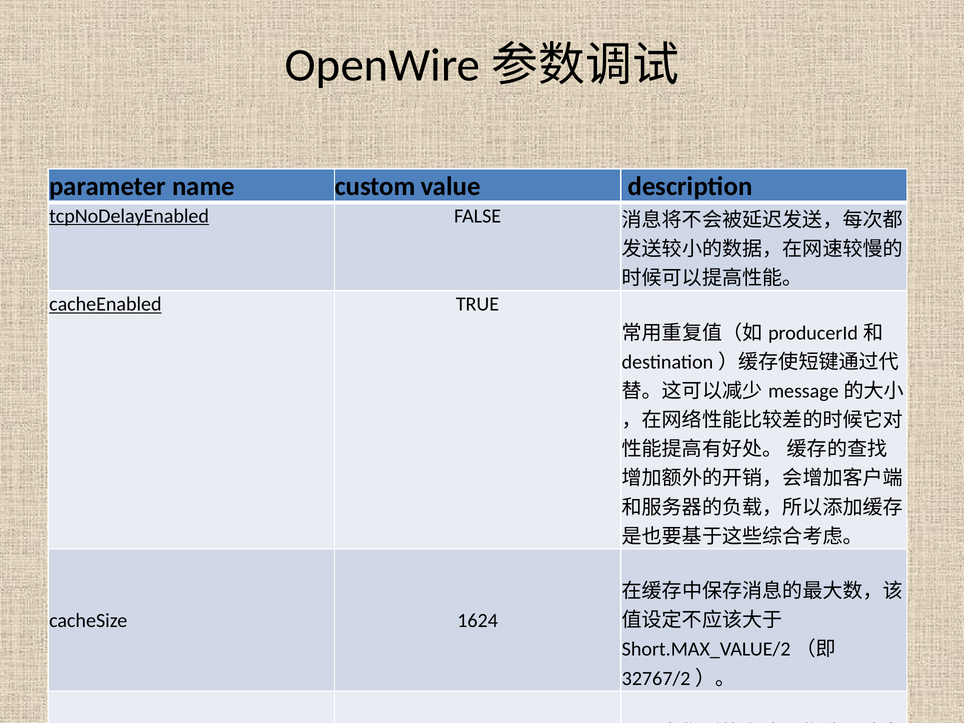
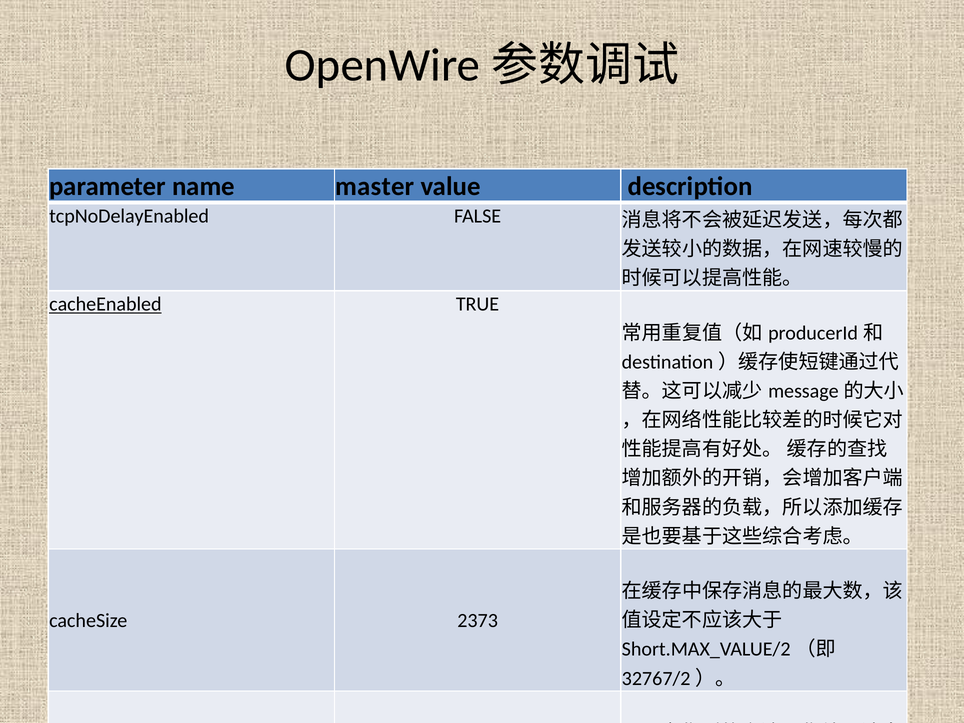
custom: custom -> master
tcpNoDelayEnabled underline: present -> none
1624: 1624 -> 2373
